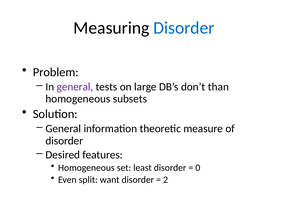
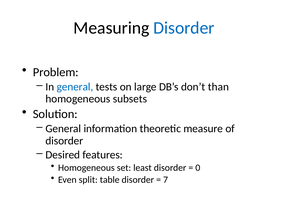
general at (75, 87) colour: purple -> blue
want: want -> table
2: 2 -> 7
